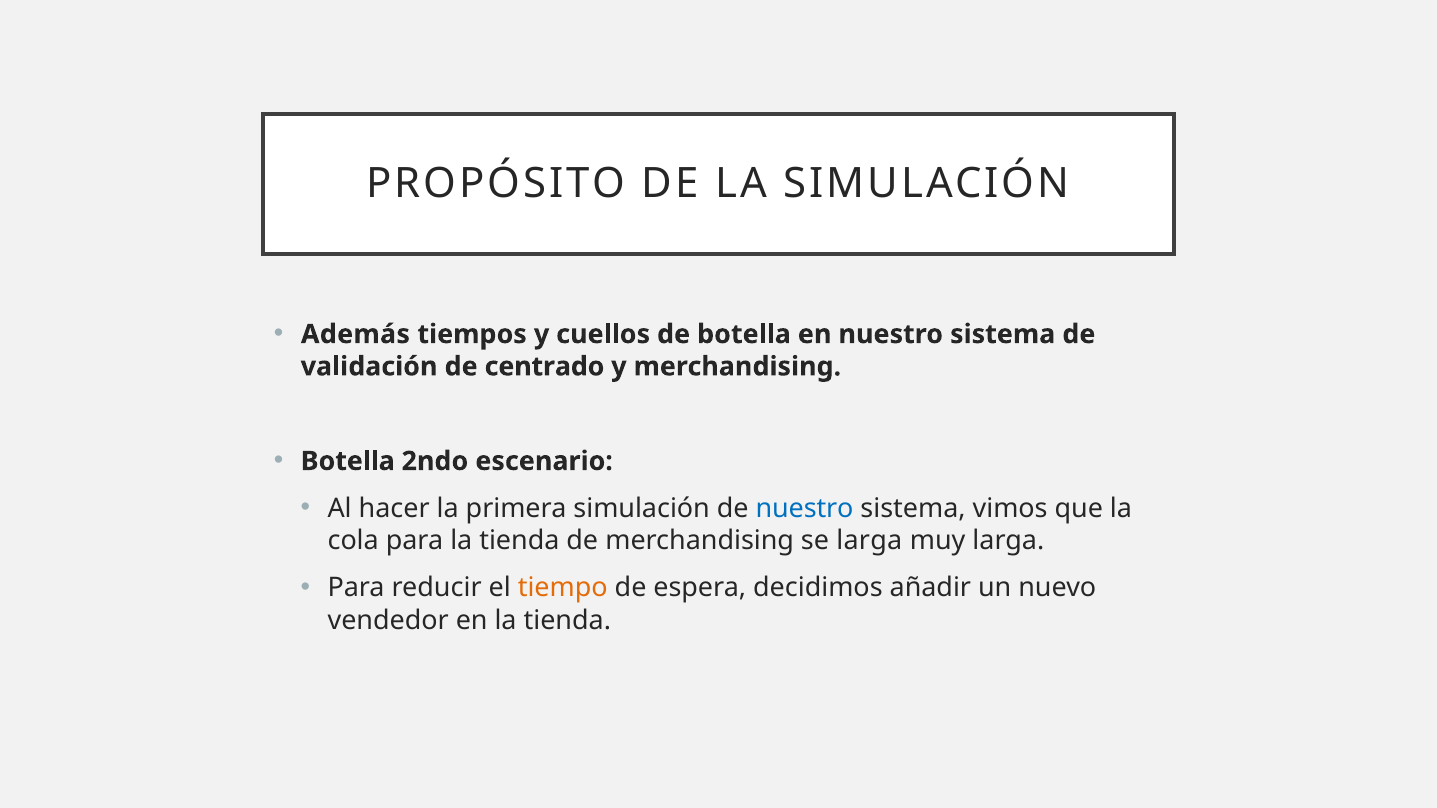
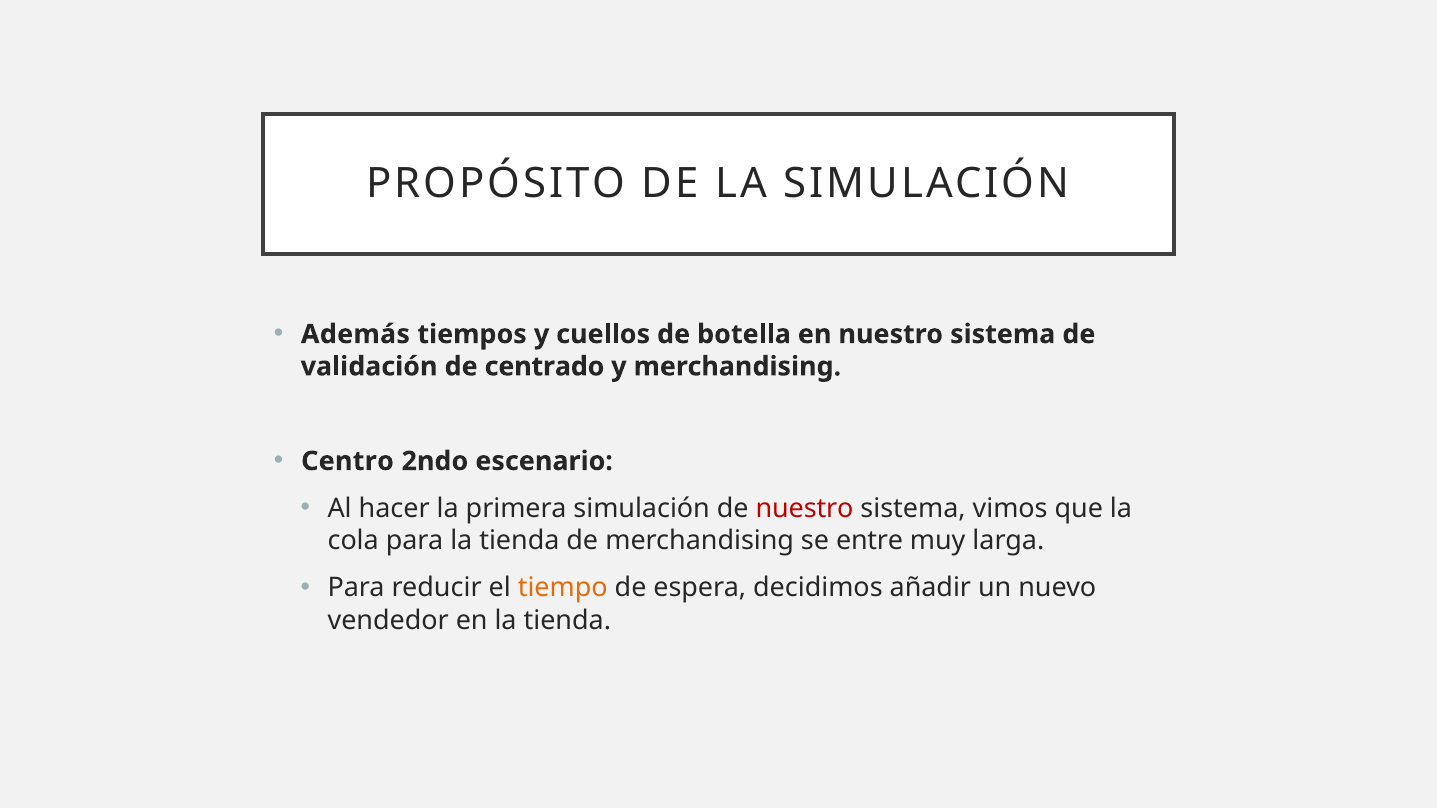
Botella at (348, 461): Botella -> Centro
nuestro at (805, 509) colour: blue -> red
se larga: larga -> entre
